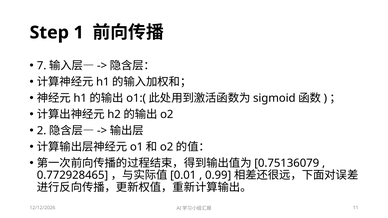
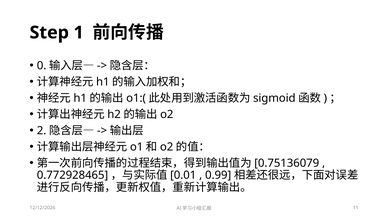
7: 7 -> 0
